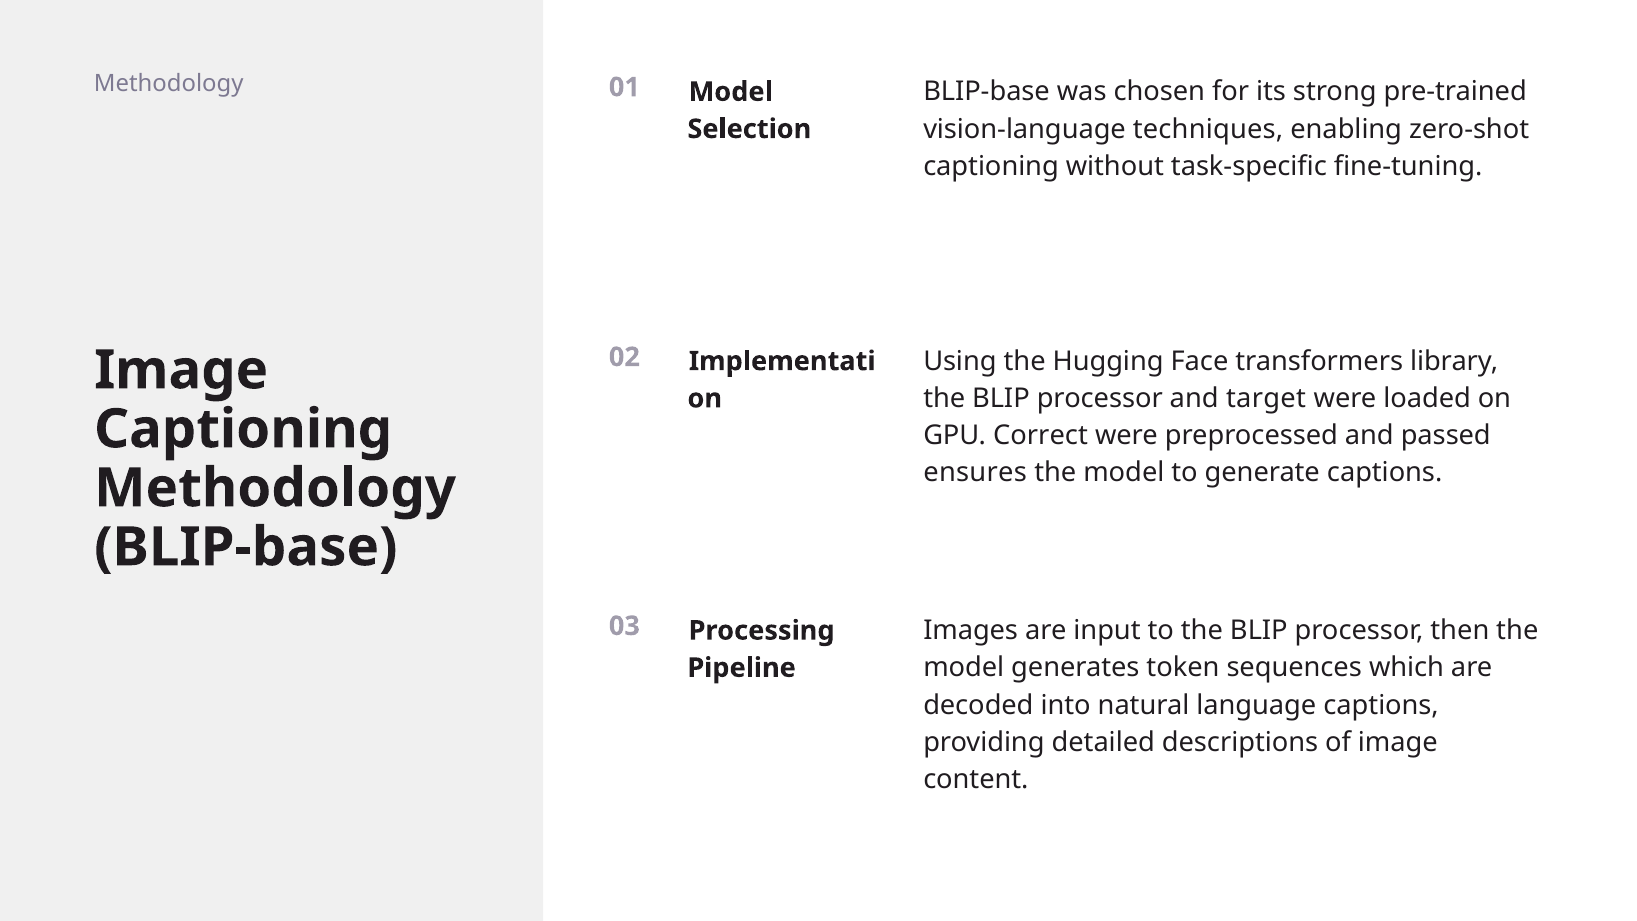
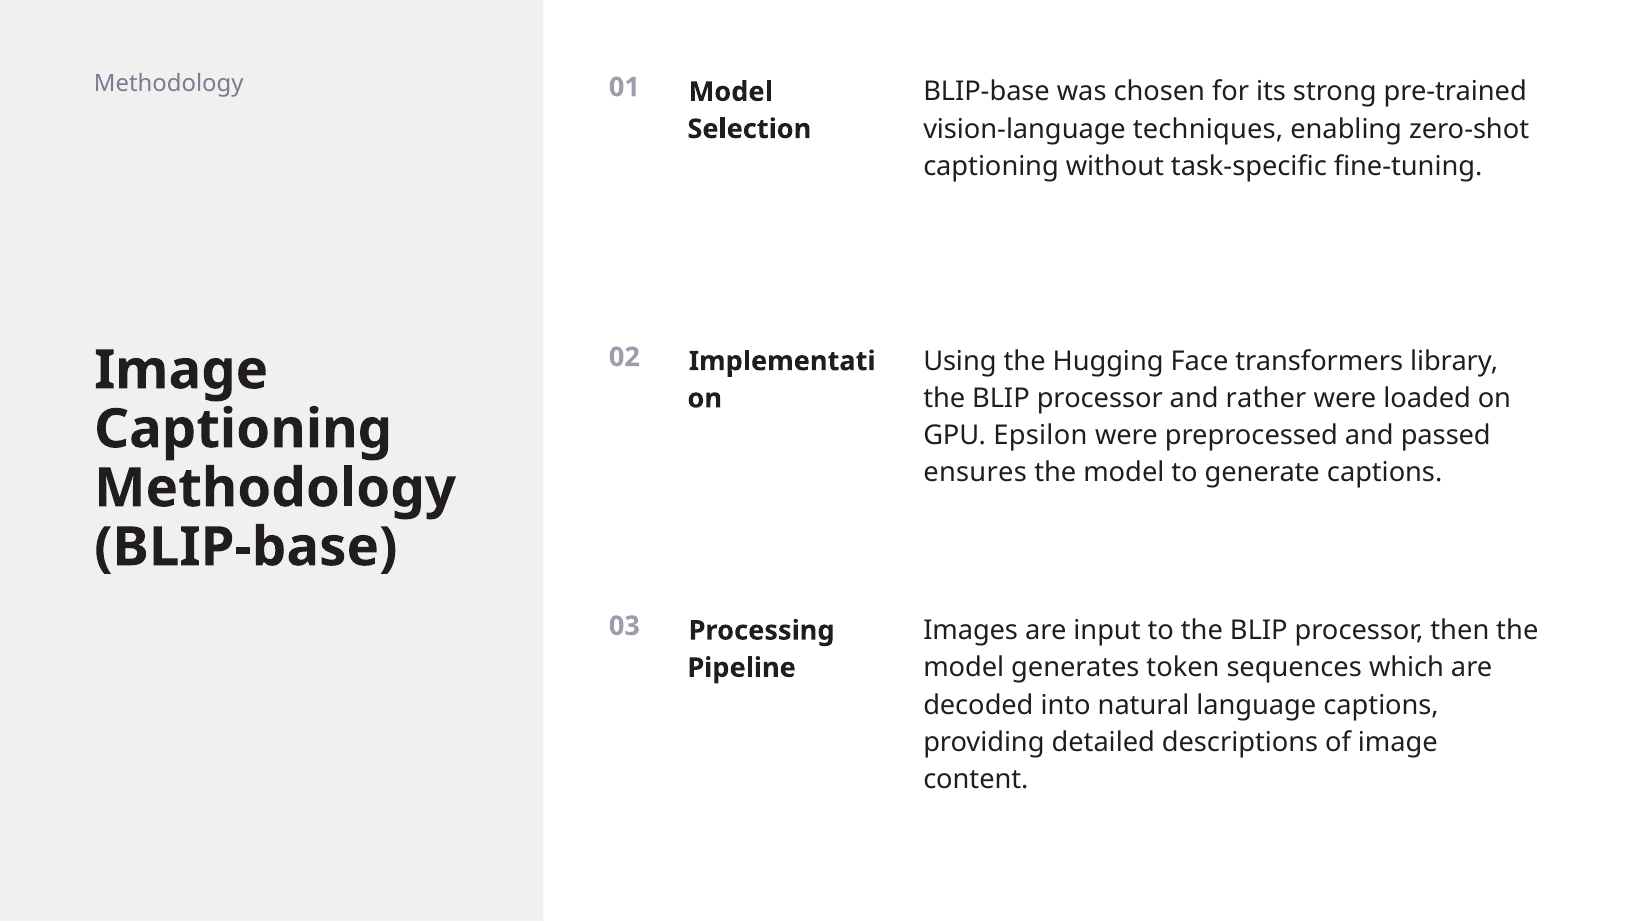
target: target -> rather
Correct: Correct -> Epsilon
